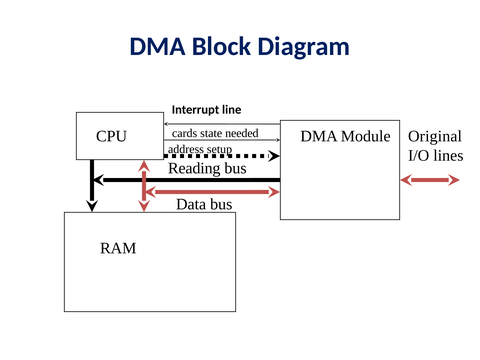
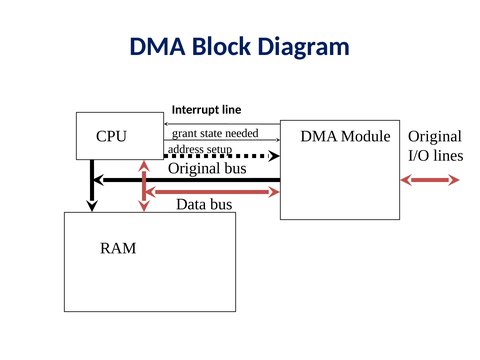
cards: cards -> grant
Reading at (194, 168): Reading -> Original
